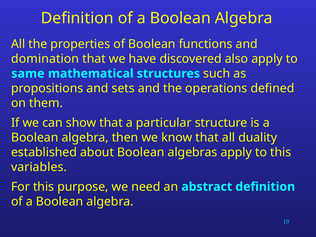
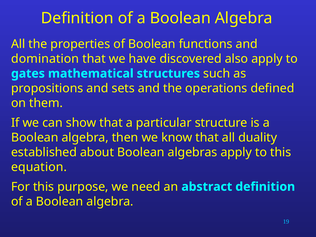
same: same -> gates
variables: variables -> equation
